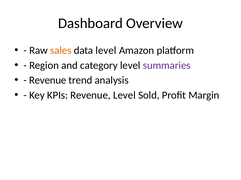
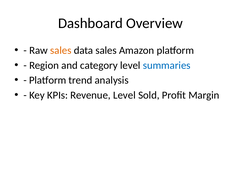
data level: level -> sales
summaries colour: purple -> blue
Revenue at (48, 81): Revenue -> Platform
